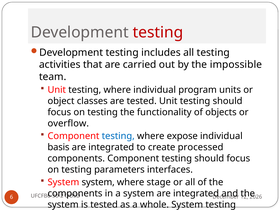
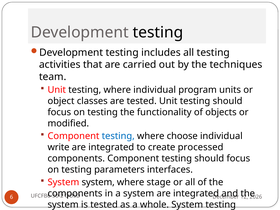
testing at (158, 32) colour: red -> black
impossible: impossible -> techniques
overflow: overflow -> modified
expose: expose -> choose
basis: basis -> write
